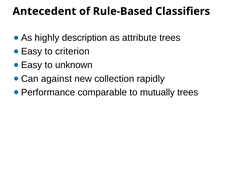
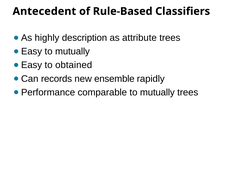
criterion at (72, 52): criterion -> mutually
unknown: unknown -> obtained
against: against -> records
collection: collection -> ensemble
